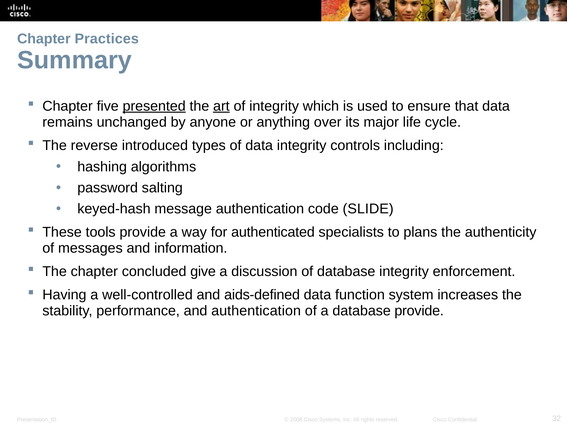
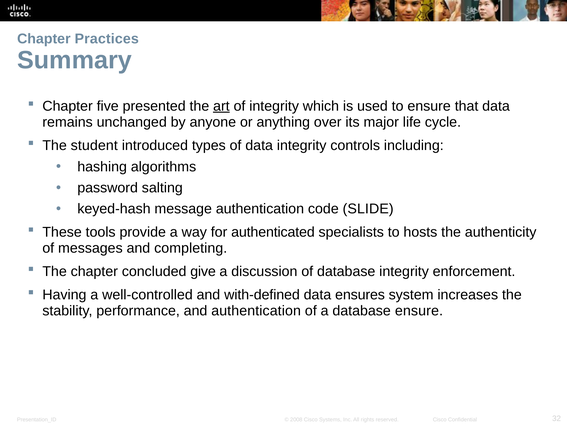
presented underline: present -> none
reverse: reverse -> student
plans: plans -> hosts
information: information -> completing
aids-defined: aids-defined -> with-defined
function: function -> ensures
database provide: provide -> ensure
